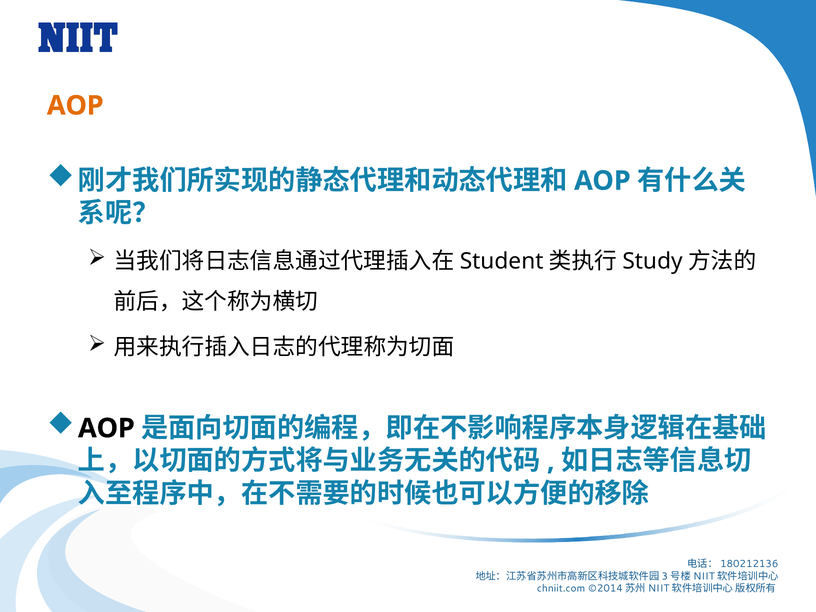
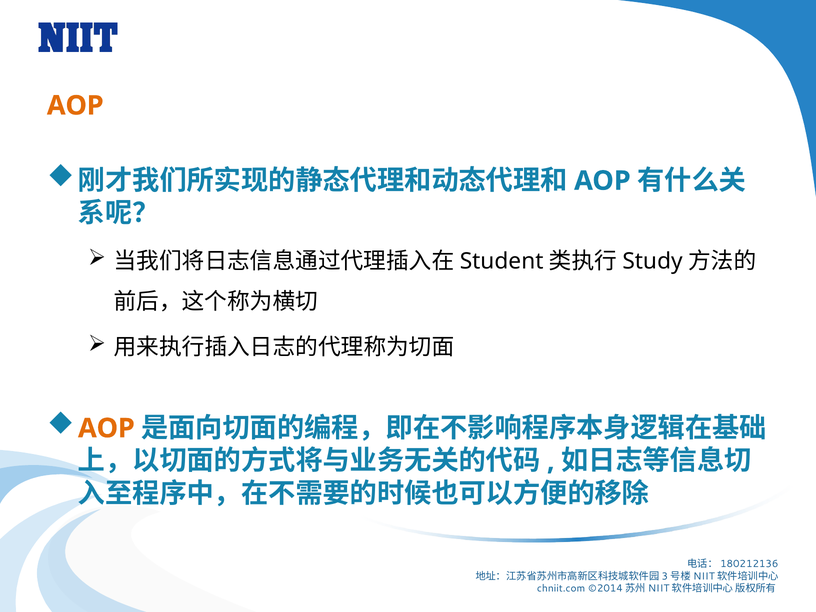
AOP at (106, 428) colour: black -> orange
